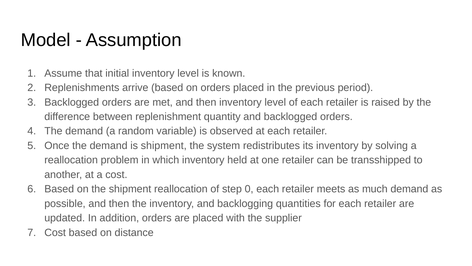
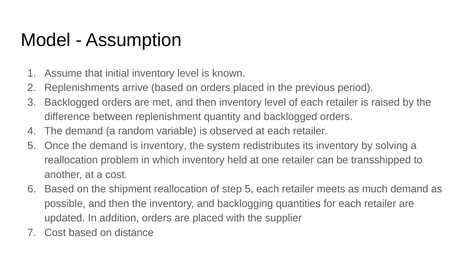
is shipment: shipment -> inventory
step 0: 0 -> 5
